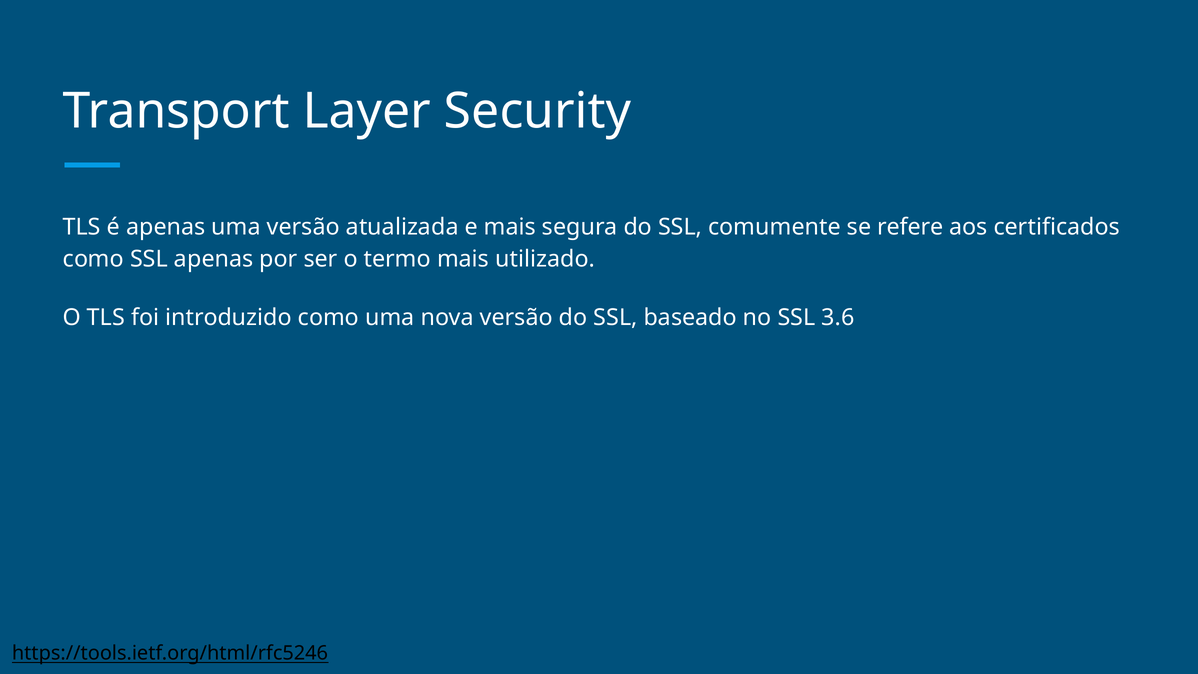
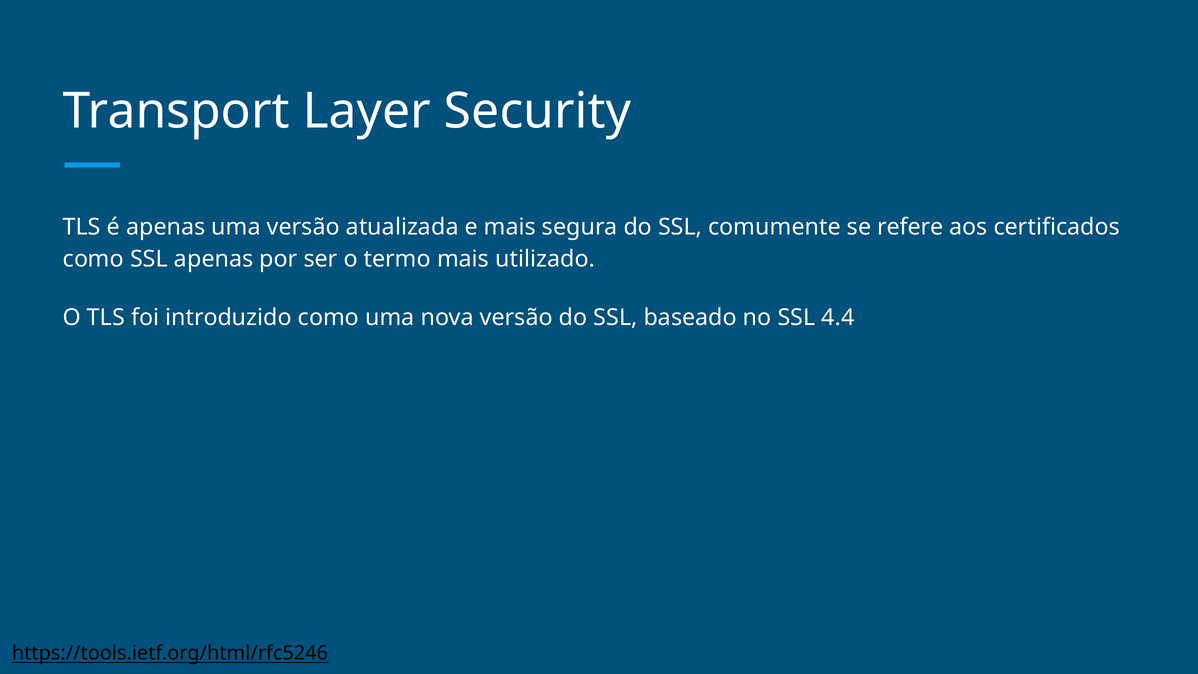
3.6: 3.6 -> 4.4
